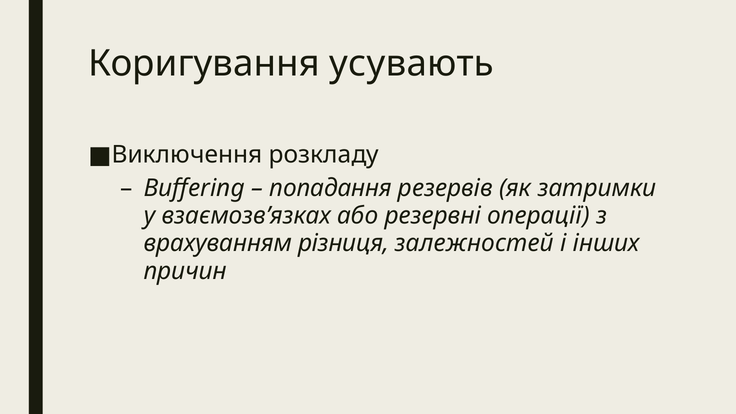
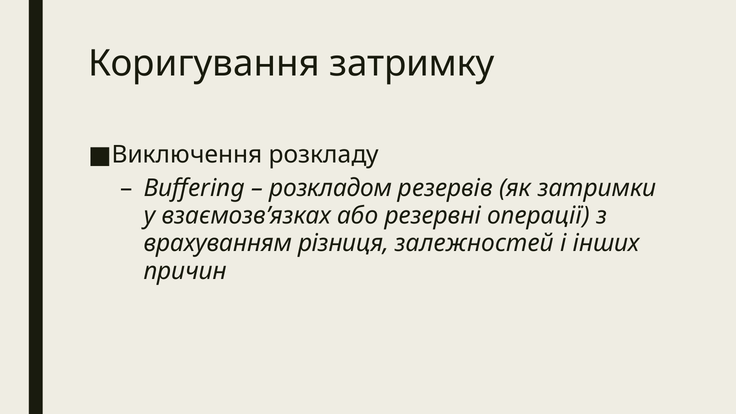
усувають: усувають -> затримку
попадання: попадання -> розкладом
